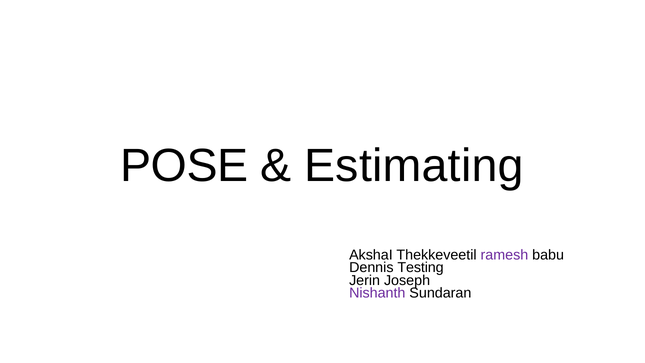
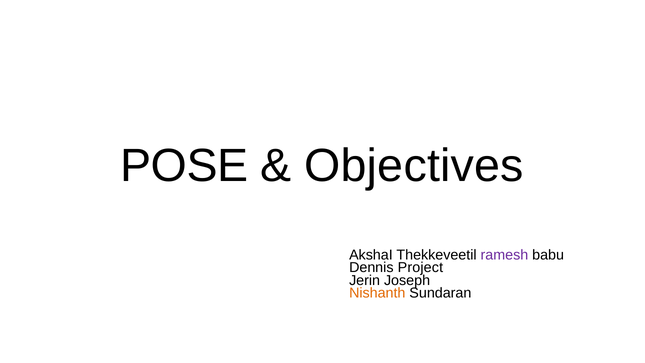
Estimating: Estimating -> Objectives
Testing: Testing -> Project
Nishanth colour: purple -> orange
